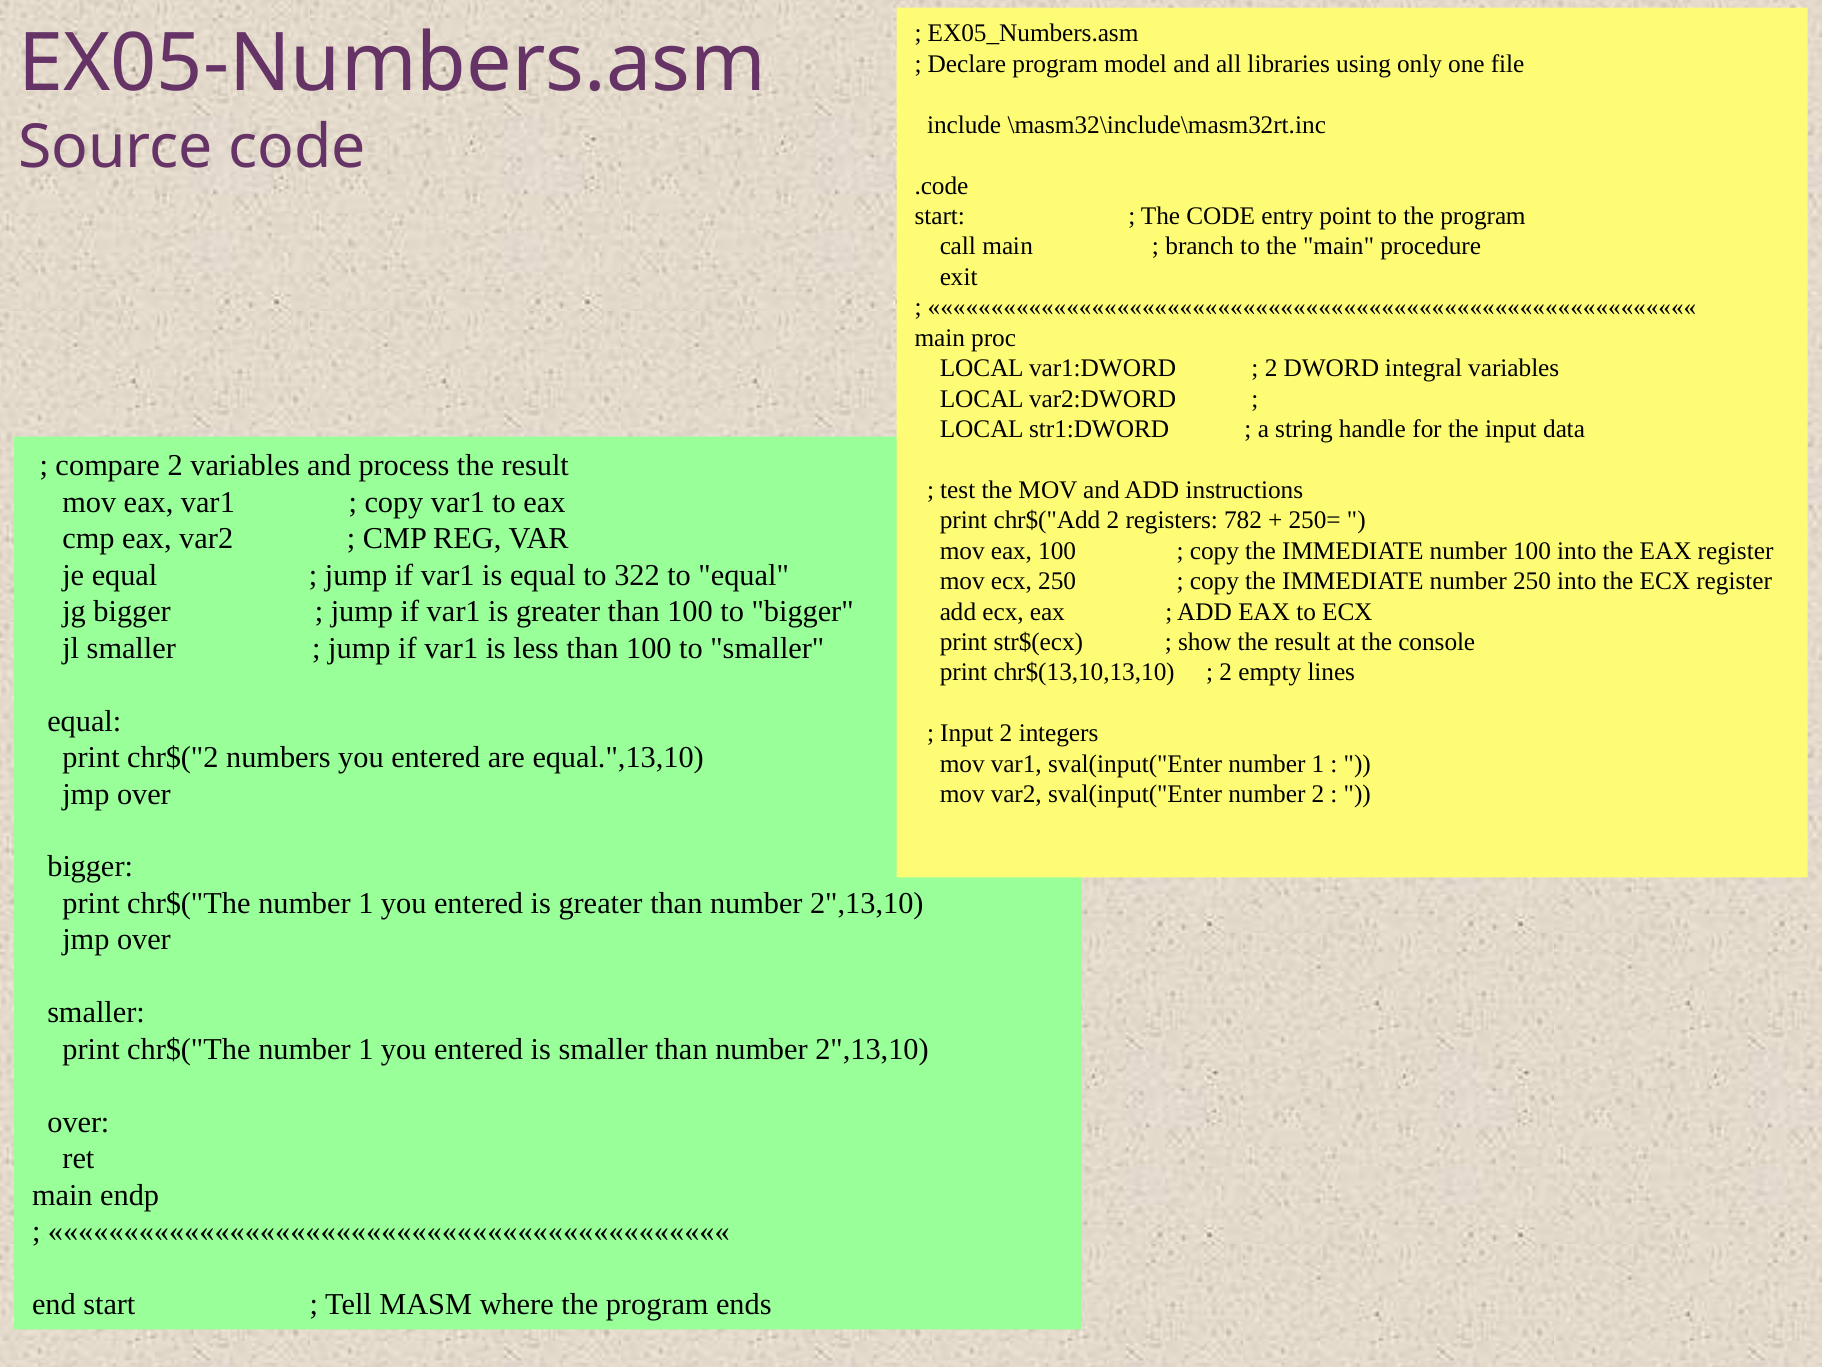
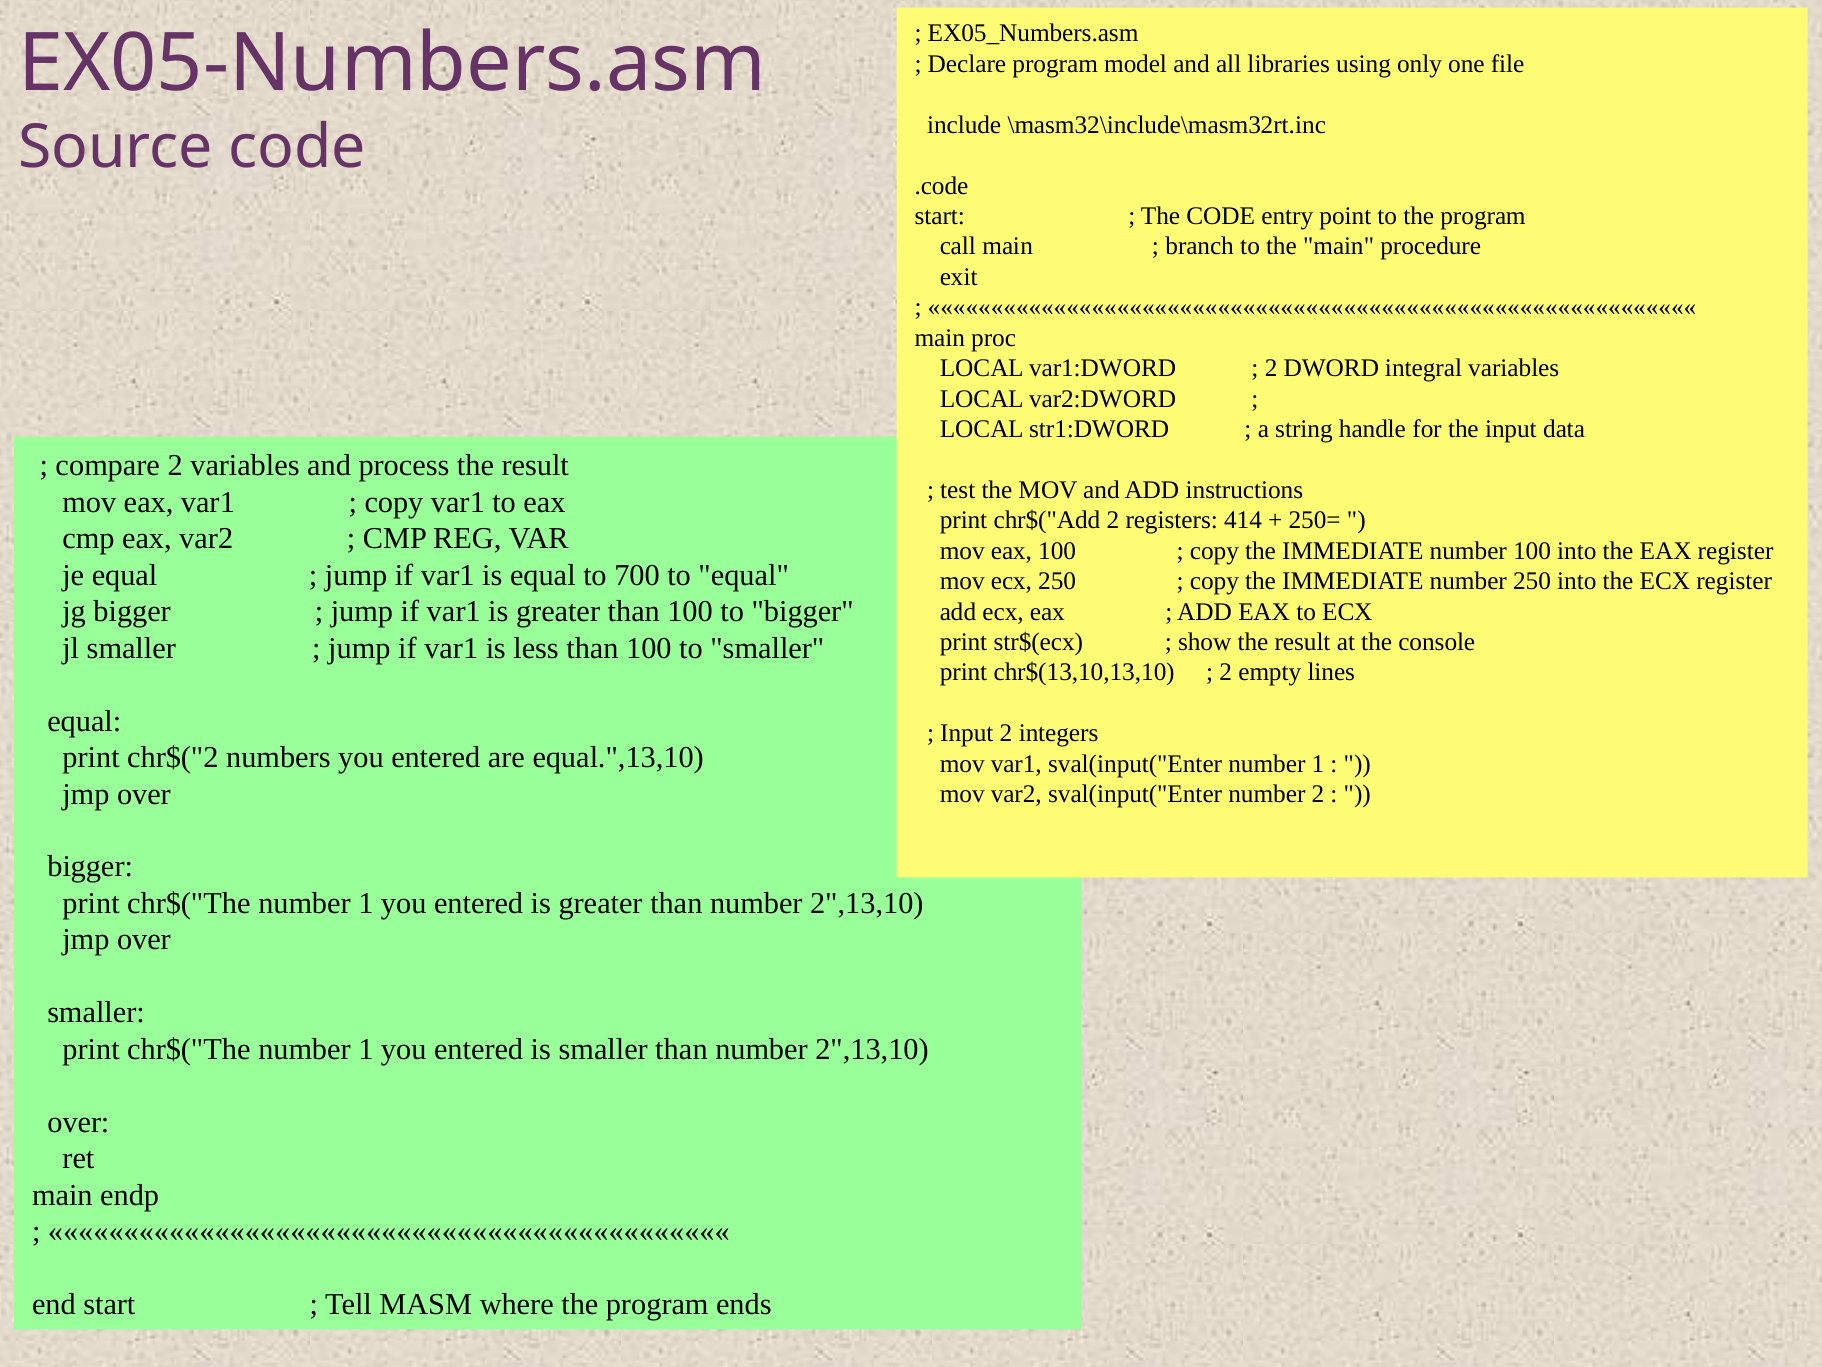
782: 782 -> 414
322: 322 -> 700
